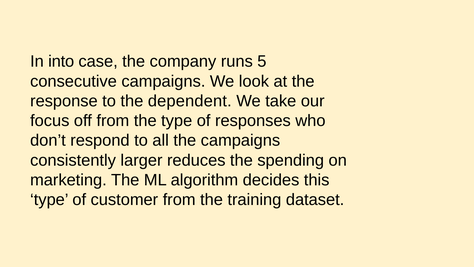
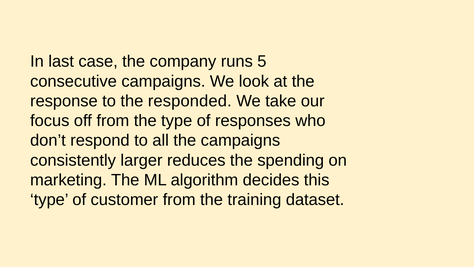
into: into -> last
dependent: dependent -> responded
